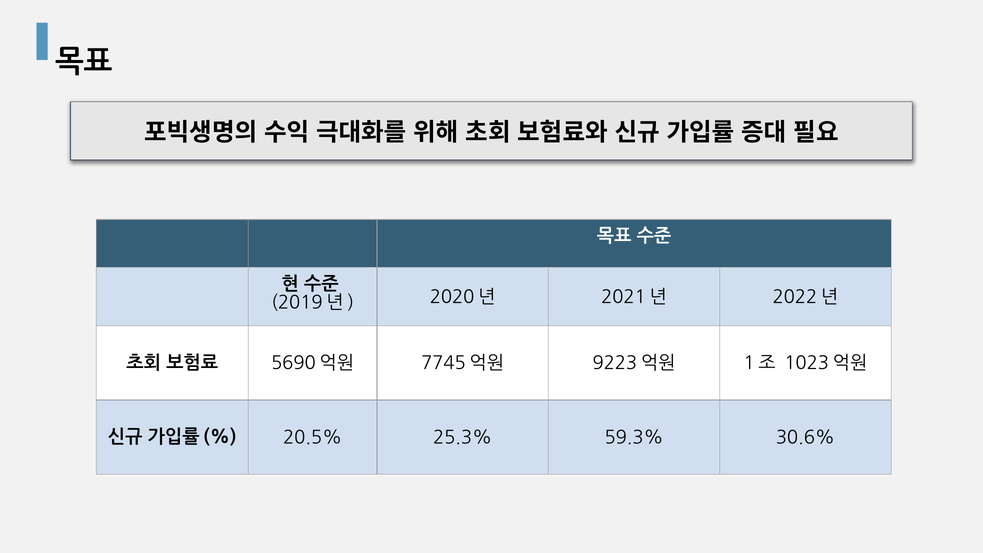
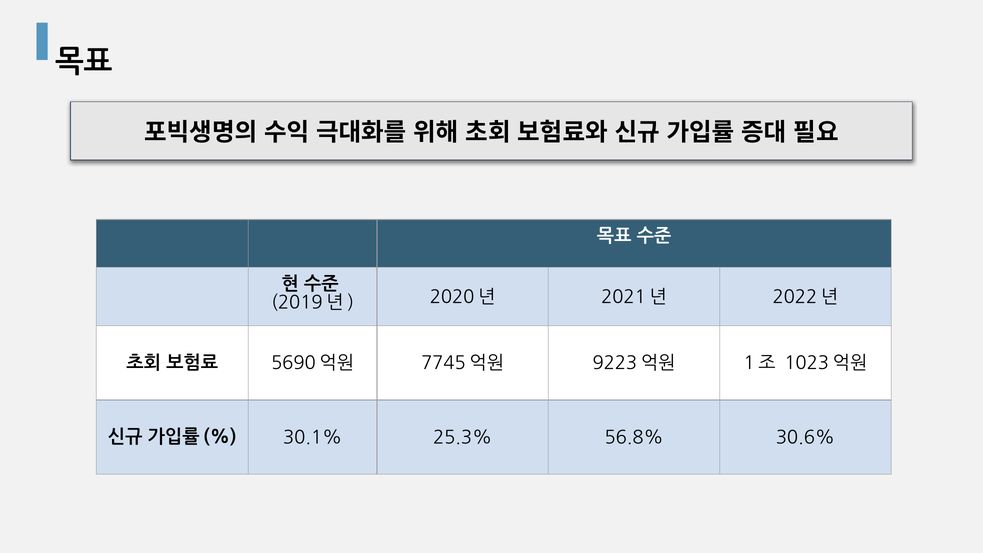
20.5%: 20.5% -> 30.1%
59.3%: 59.3% -> 56.8%
